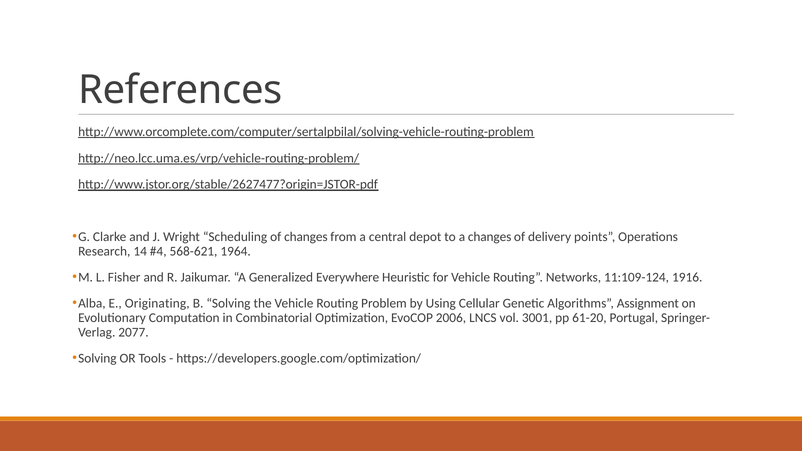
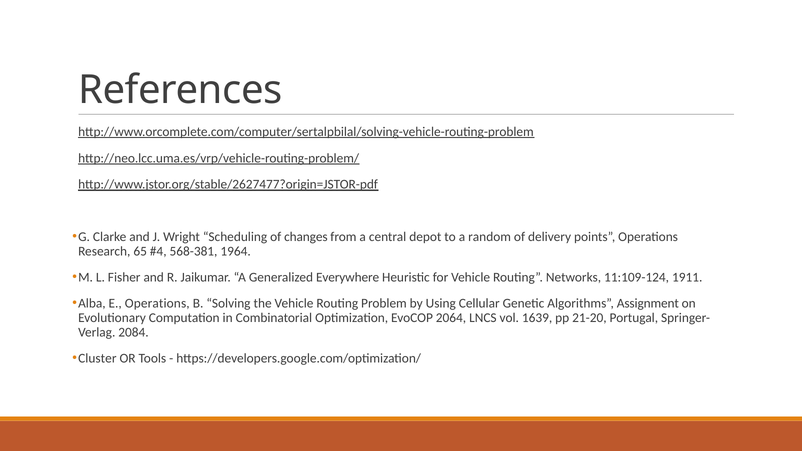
a changes: changes -> random
14: 14 -> 65
568-621: 568-621 -> 568-381
1916: 1916 -> 1911
E Originating: Originating -> Operations
2006: 2006 -> 2064
3001: 3001 -> 1639
61-20: 61-20 -> 21-20
2077: 2077 -> 2084
Solving at (97, 359): Solving -> Cluster
